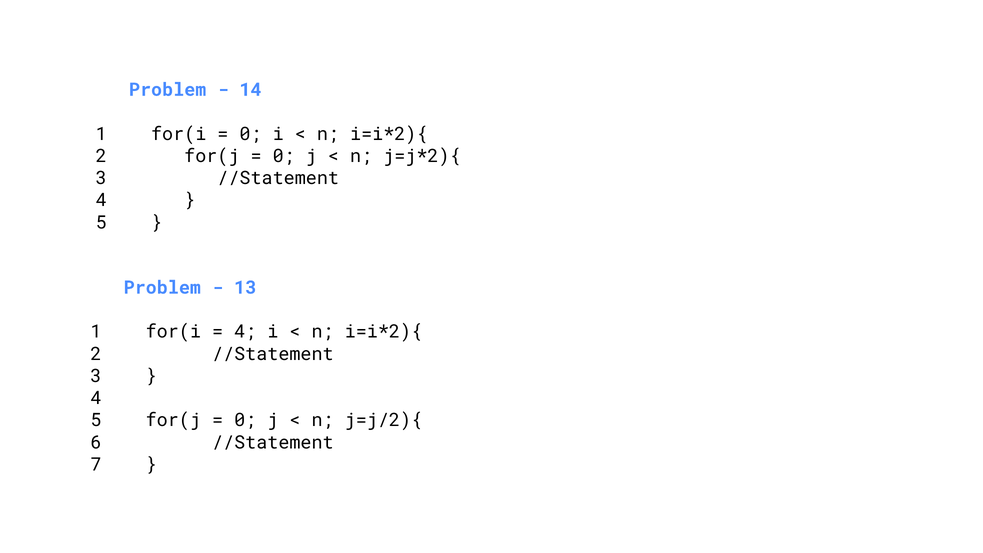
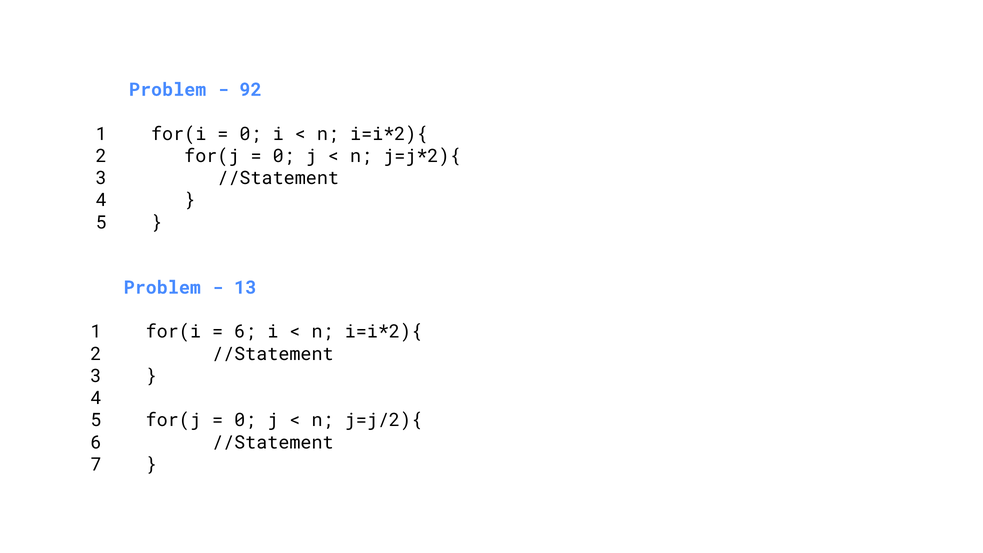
14: 14 -> 92
4 at (245, 332): 4 -> 6
